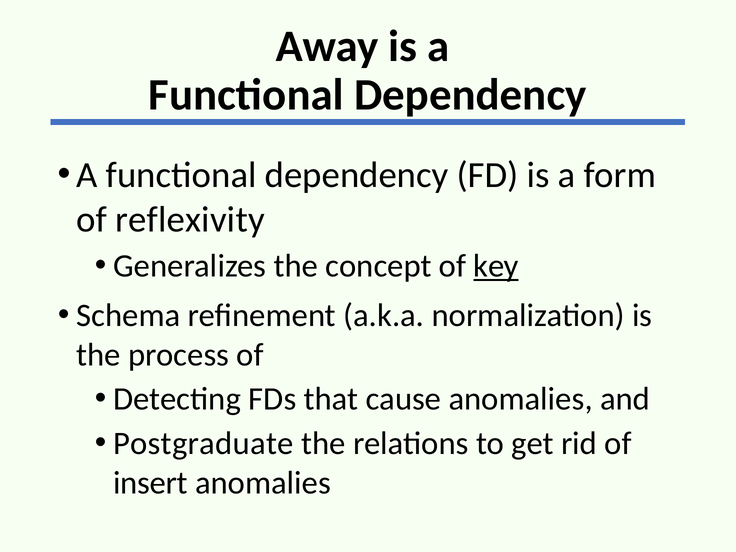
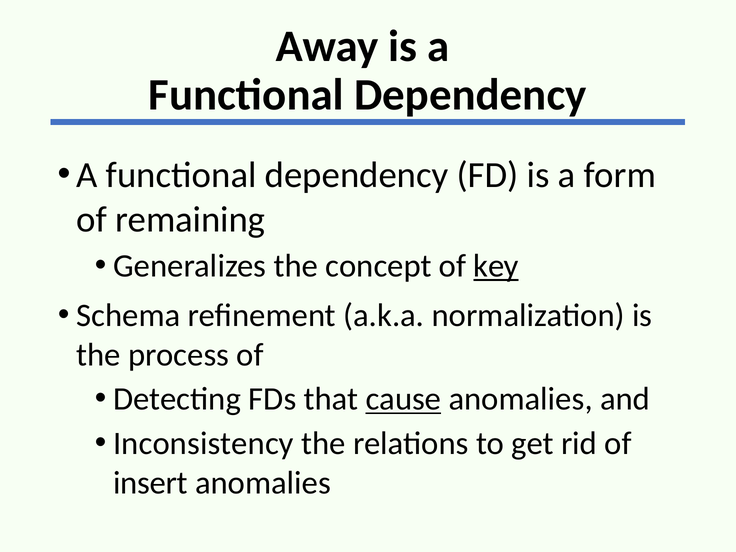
reflexivity: reflexivity -> remaining
cause underline: none -> present
Postgraduate: Postgraduate -> Inconsistency
